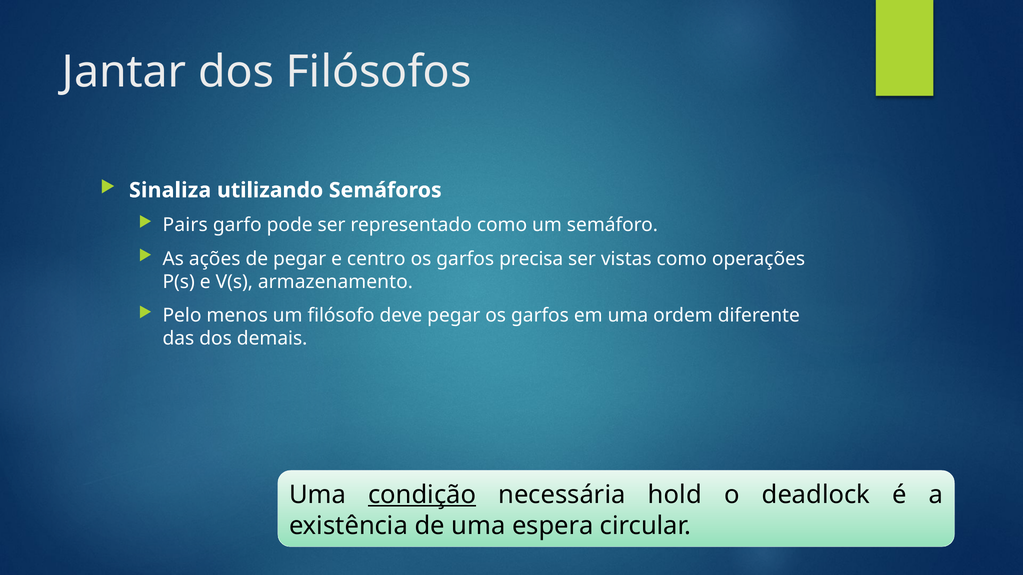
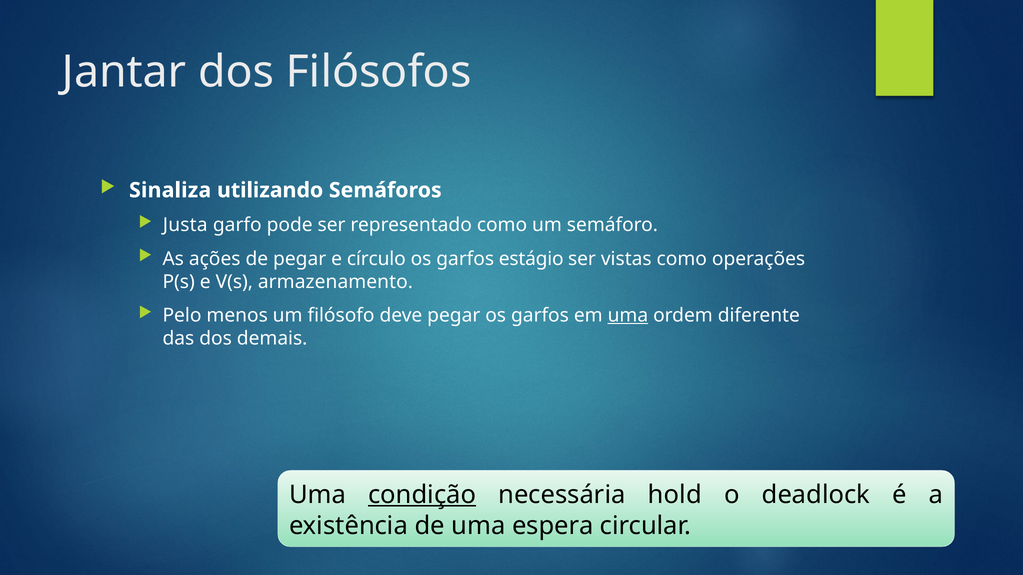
Pairs: Pairs -> Justa
centro: centro -> círculo
precisa: precisa -> estágio
uma at (628, 316) underline: none -> present
